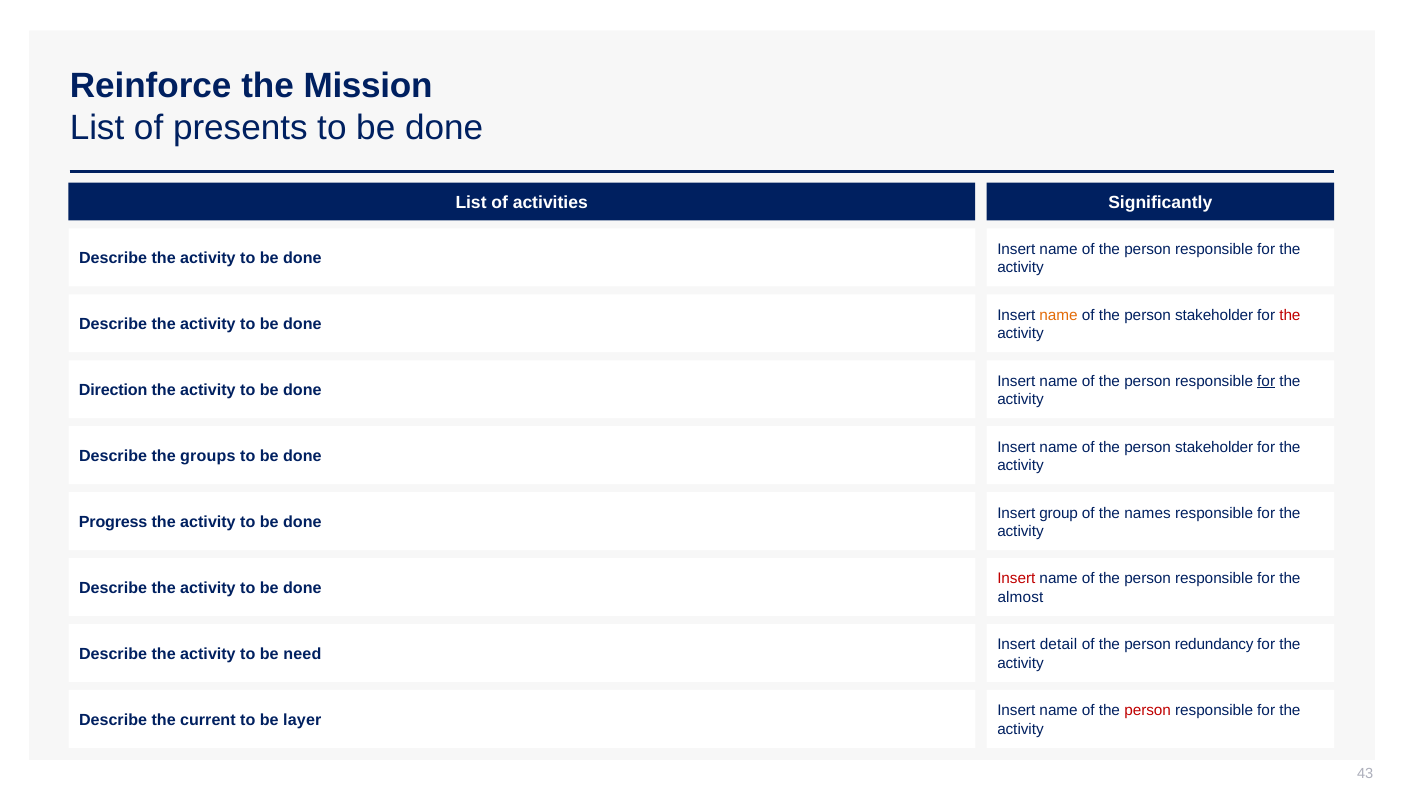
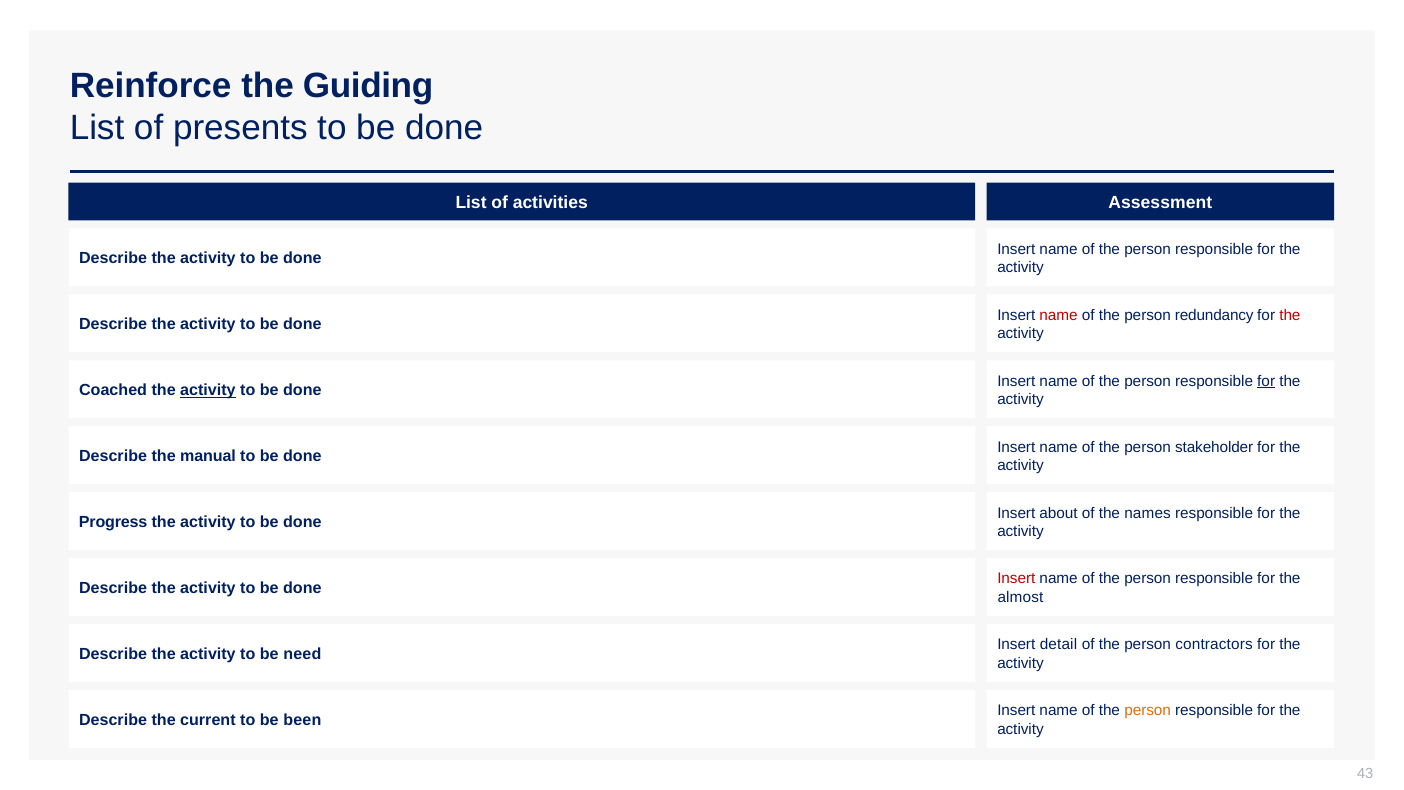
Mission: Mission -> Guiding
Significantly: Significantly -> Assessment
name at (1059, 315) colour: orange -> red
stakeholder at (1214, 315): stakeholder -> redundancy
Direction: Direction -> Coached
activity at (208, 390) underline: none -> present
groups: groups -> manual
group: group -> about
redundancy: redundancy -> contractors
person at (1148, 711) colour: red -> orange
layer: layer -> been
